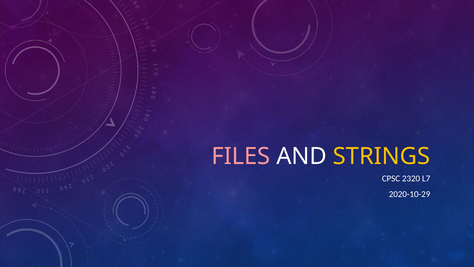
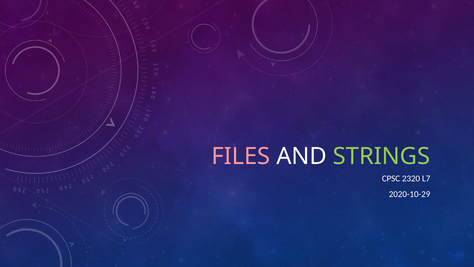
STRINGS colour: yellow -> light green
